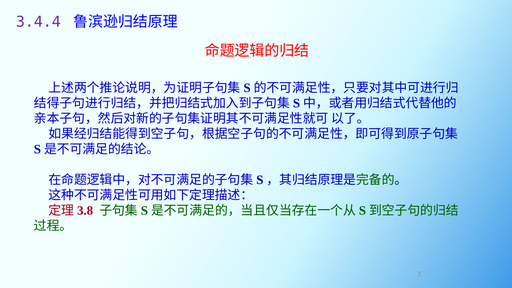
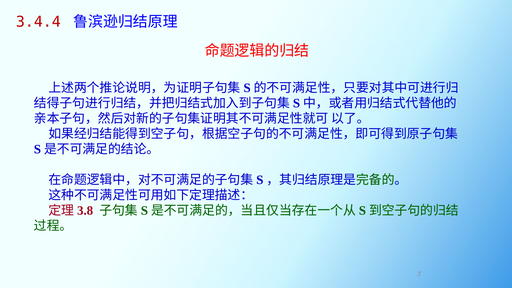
3.4.4 colour: purple -> red
